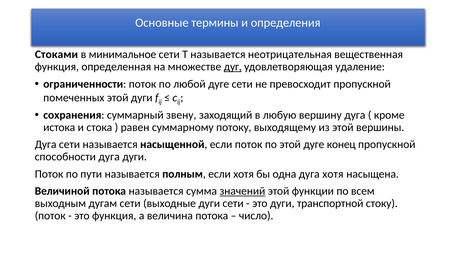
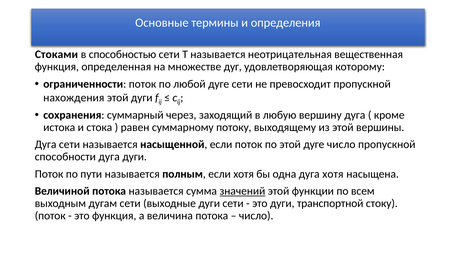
минимальное: минимальное -> способностью
дуг underline: present -> none
удаление: удаление -> которому
помеченных: помеченных -> нахождения
звену: звену -> через
дуге конец: конец -> число
